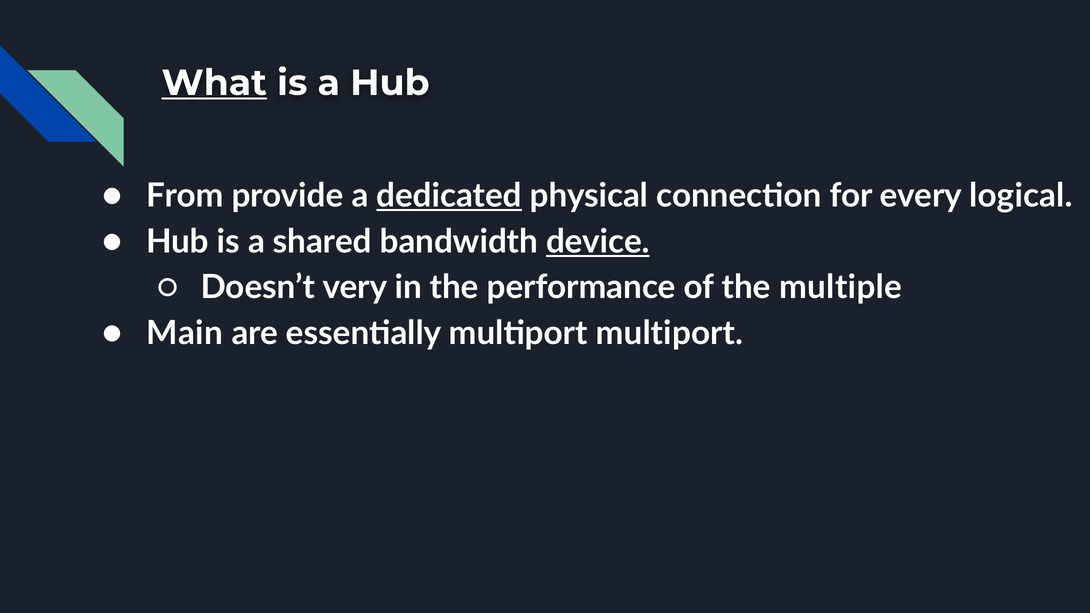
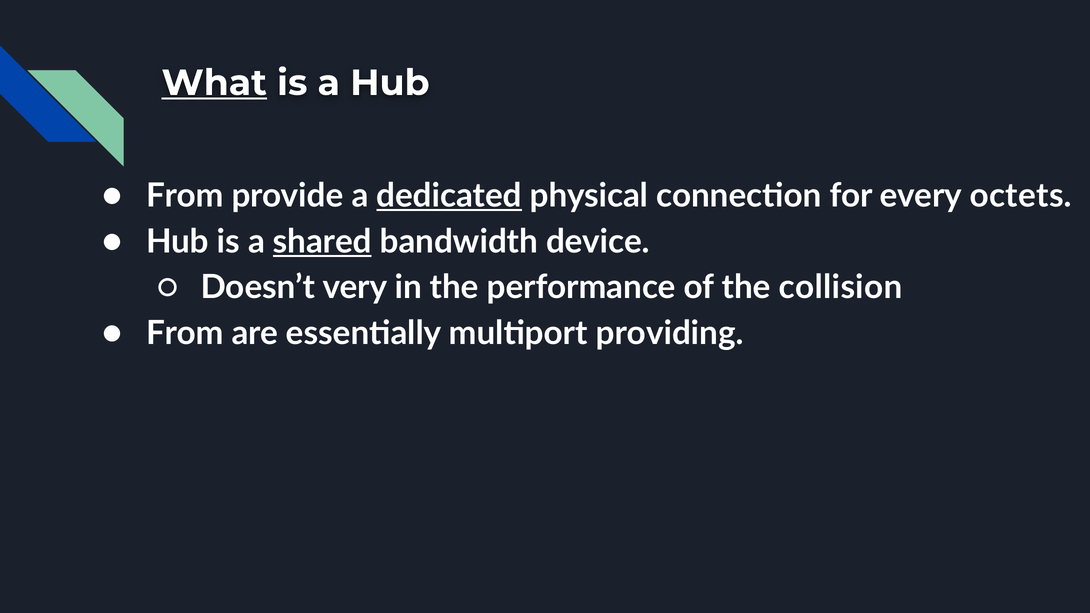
logical: logical -> octets
shared underline: none -> present
device underline: present -> none
multiple: multiple -> collision
Main at (185, 333): Main -> From
multiport multiport: multiport -> providing
